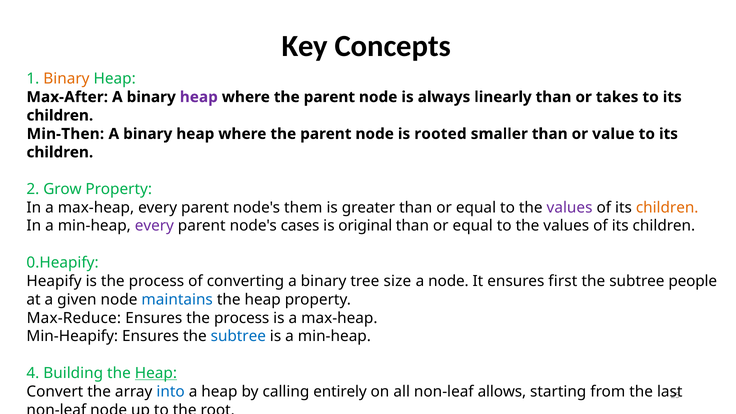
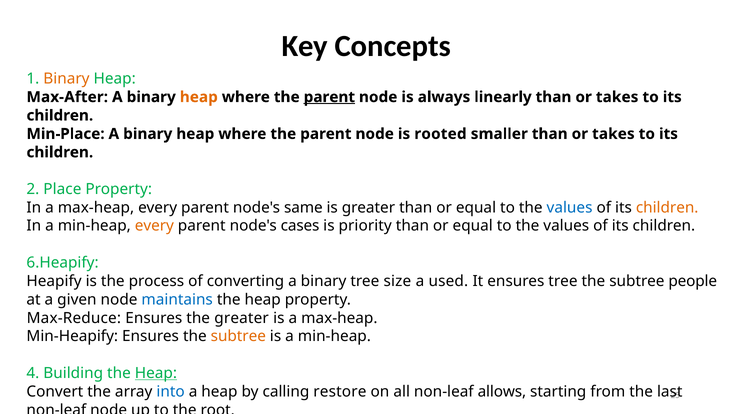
heap at (199, 97) colour: purple -> orange
parent at (329, 97) underline: none -> present
Min-Then: Min-Then -> Min-Place
smaller than or value: value -> takes
Grow: Grow -> Place
them: them -> same
values at (570, 207) colour: purple -> blue
every at (154, 226) colour: purple -> orange
original: original -> priority
0.Heapify: 0.Heapify -> 6.Heapify
a node: node -> used
ensures first: first -> tree
Ensures the process: process -> greater
subtree at (238, 336) colour: blue -> orange
entirely: entirely -> restore
